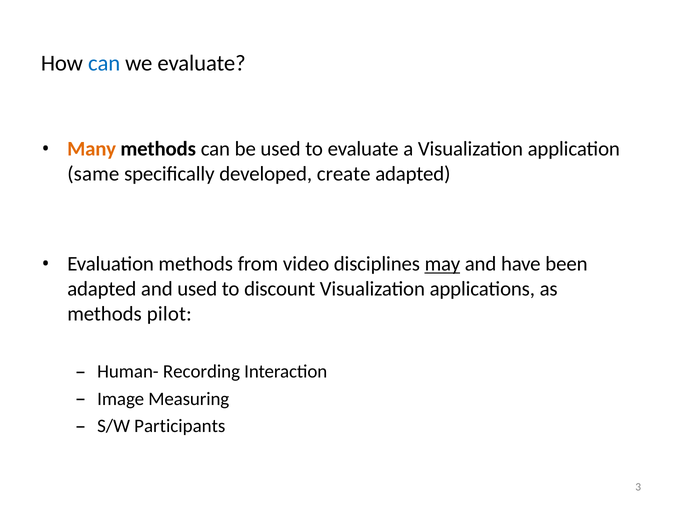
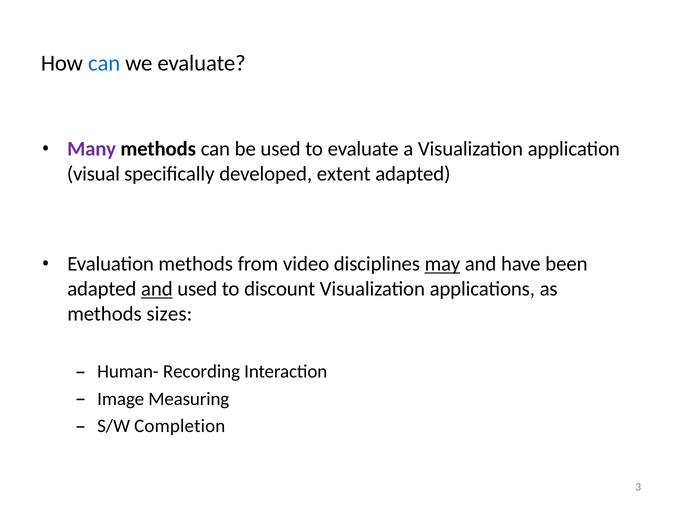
Many colour: orange -> purple
same: same -> visual
create: create -> extent
and at (157, 289) underline: none -> present
pilot: pilot -> sizes
Participants: Participants -> Completion
